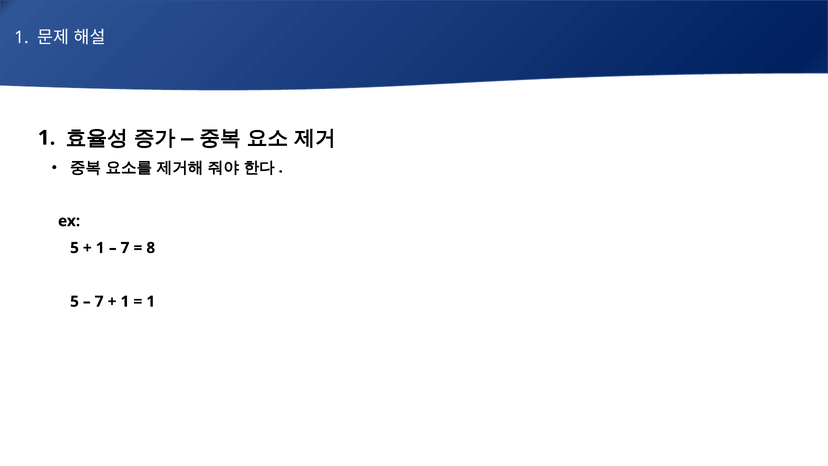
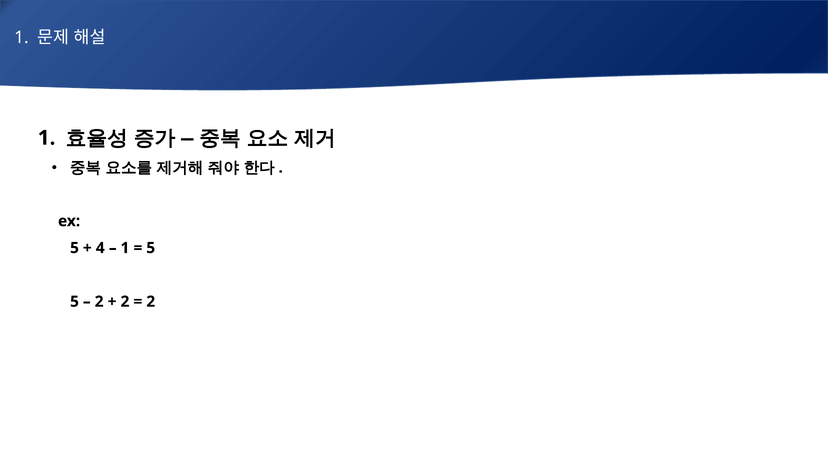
1 at (100, 248): 1 -> 4
7 at (125, 248): 7 -> 1
8 at (151, 248): 8 -> 5
7 at (99, 301): 7 -> 2
1 at (125, 301): 1 -> 2
1 at (151, 301): 1 -> 2
